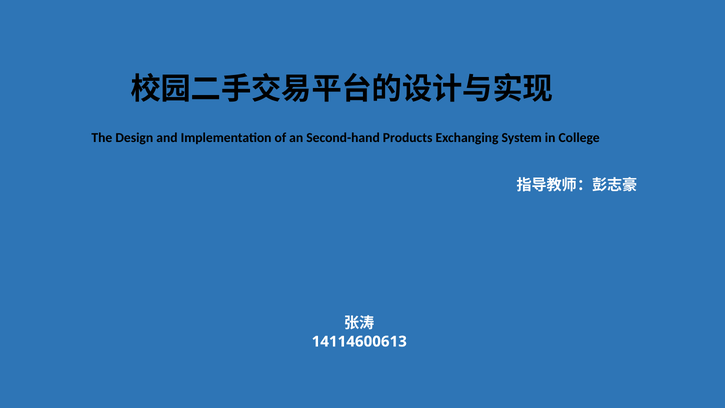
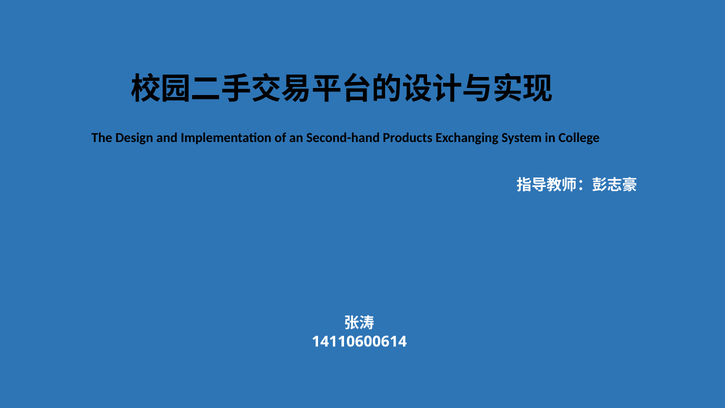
14114600613: 14114600613 -> 14110600614
